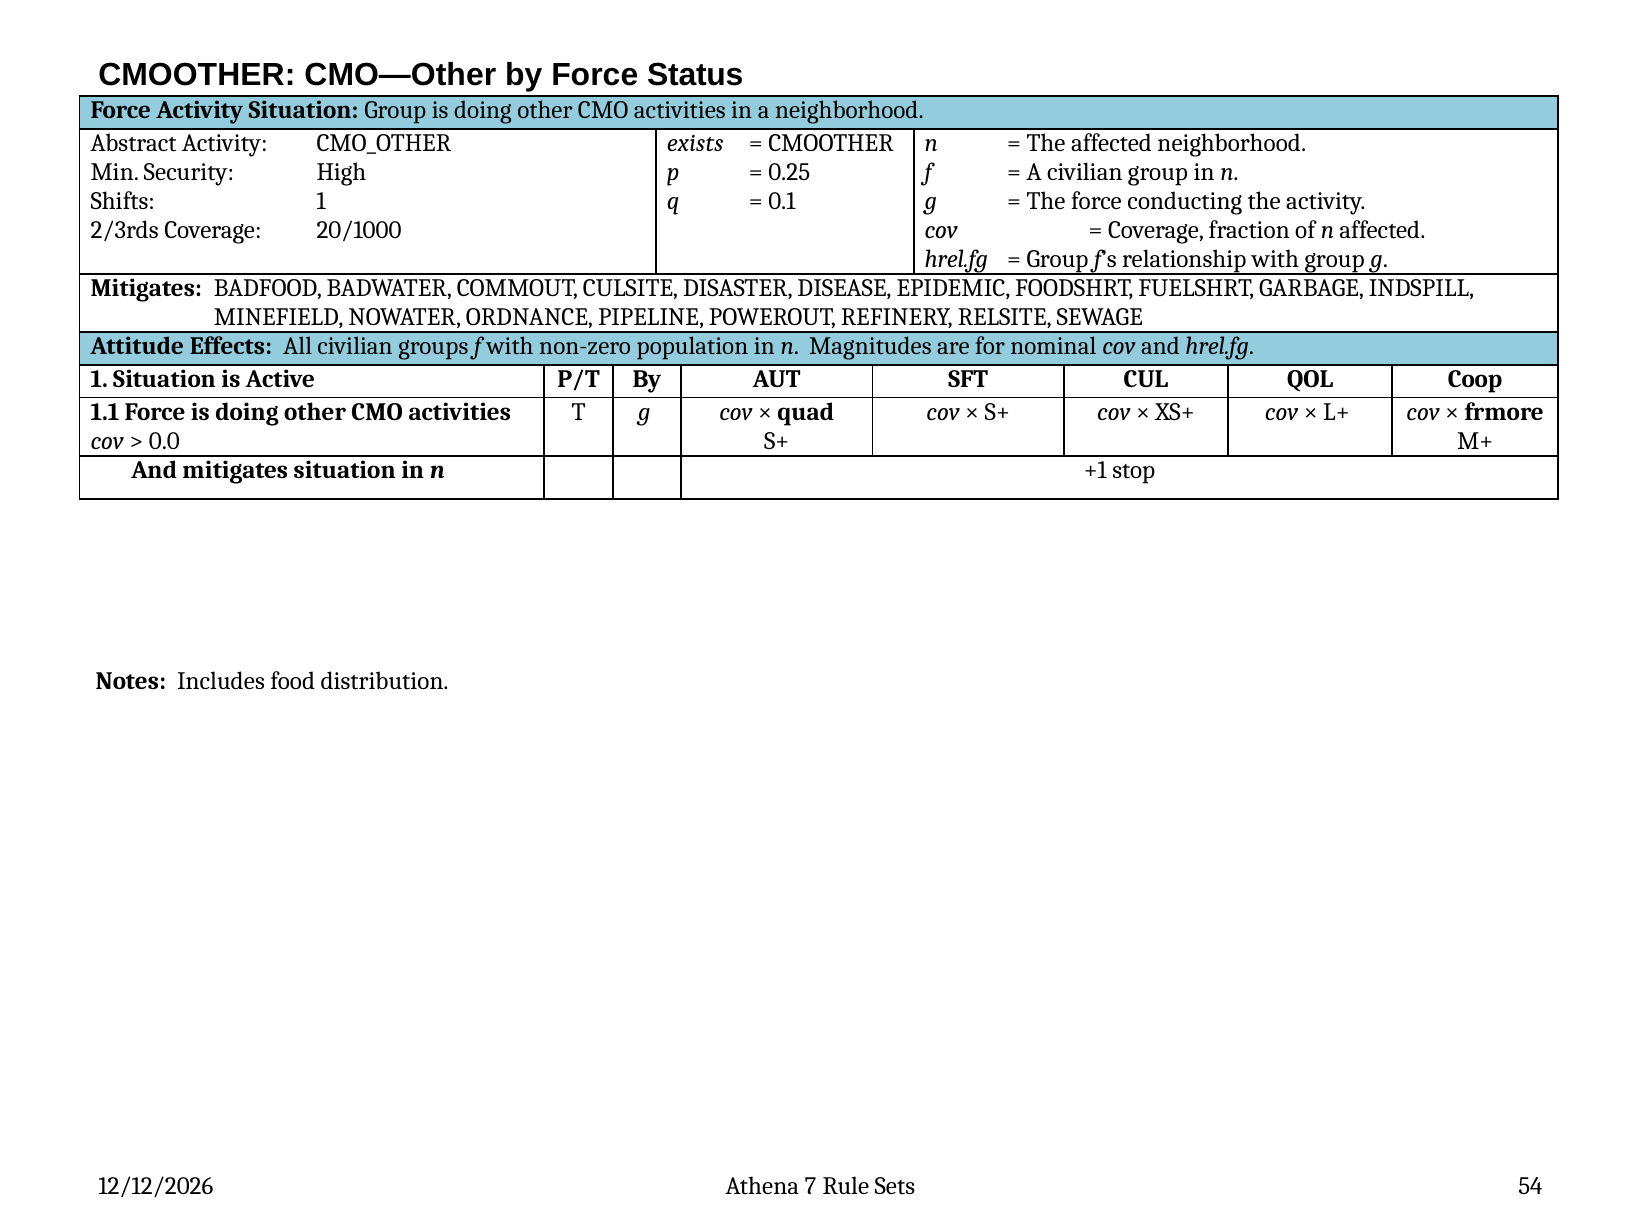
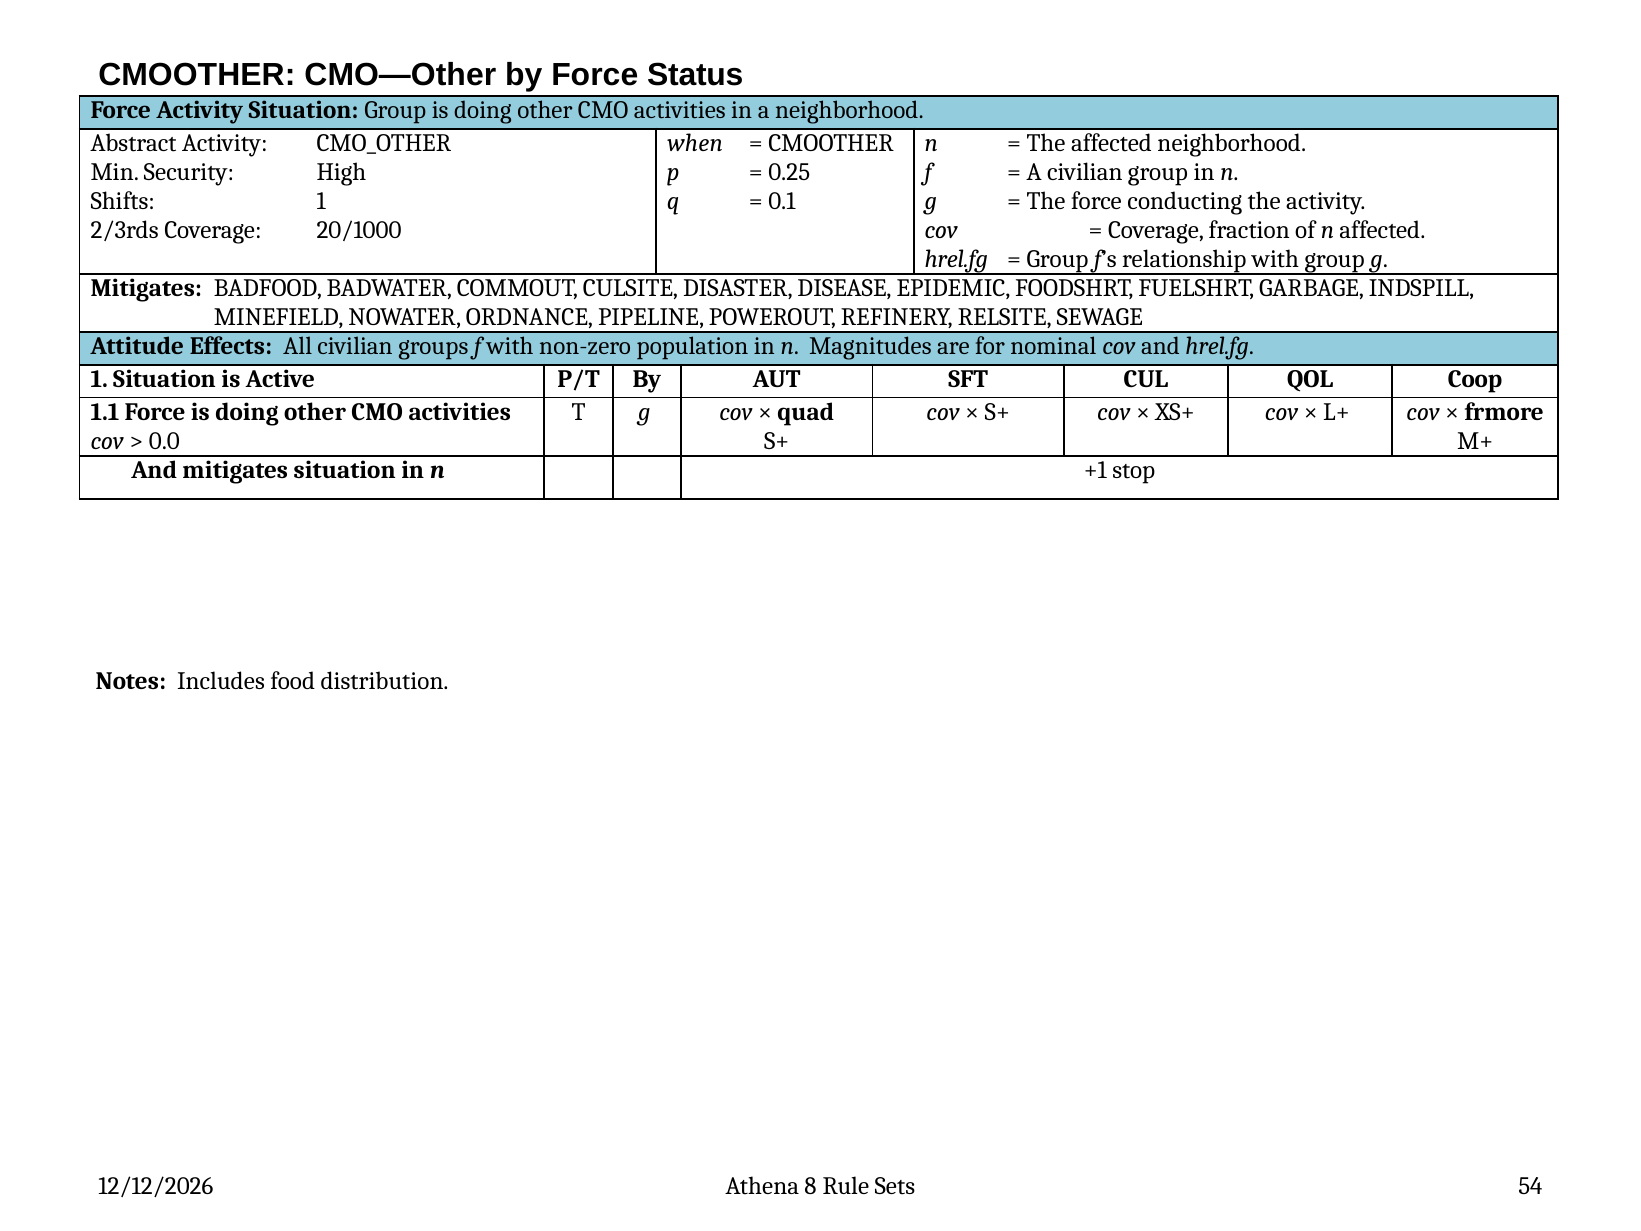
exists: exists -> when
7: 7 -> 8
